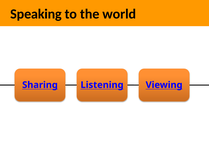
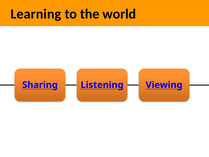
Speaking: Speaking -> Learning
